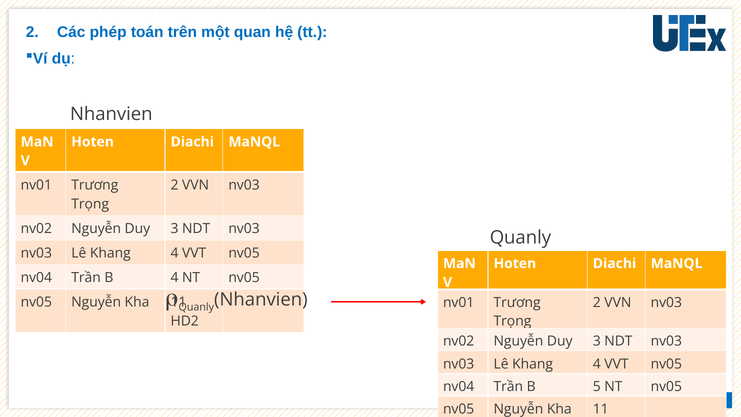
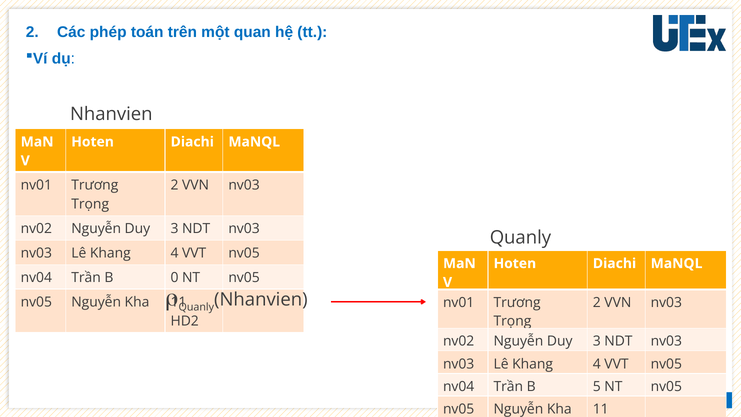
B 4: 4 -> 0
